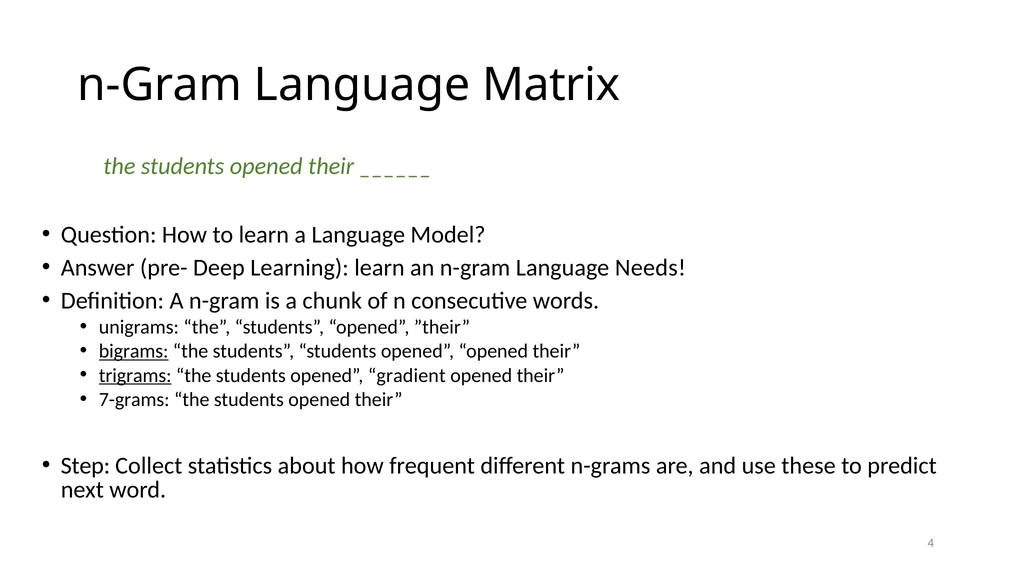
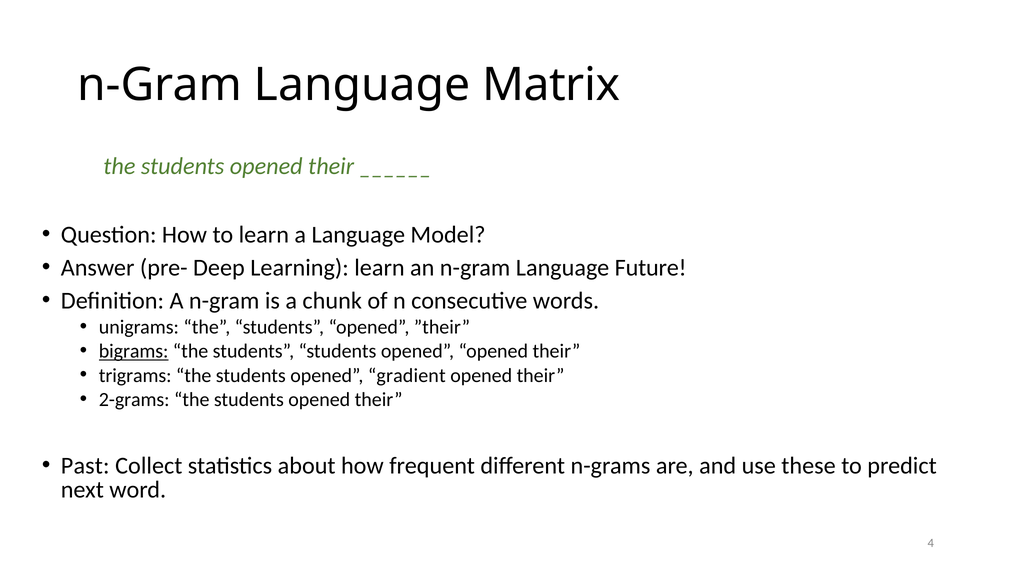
Needs: Needs -> Future
trigrams underline: present -> none
7-grams: 7-grams -> 2-grams
Step: Step -> Past
